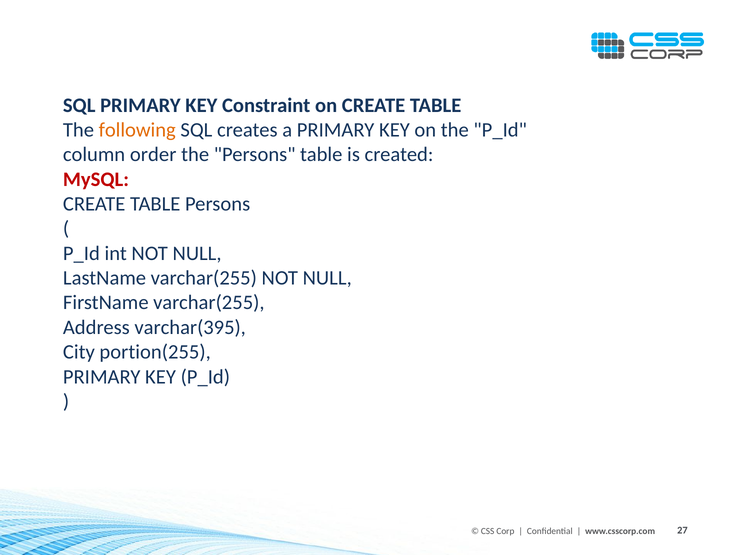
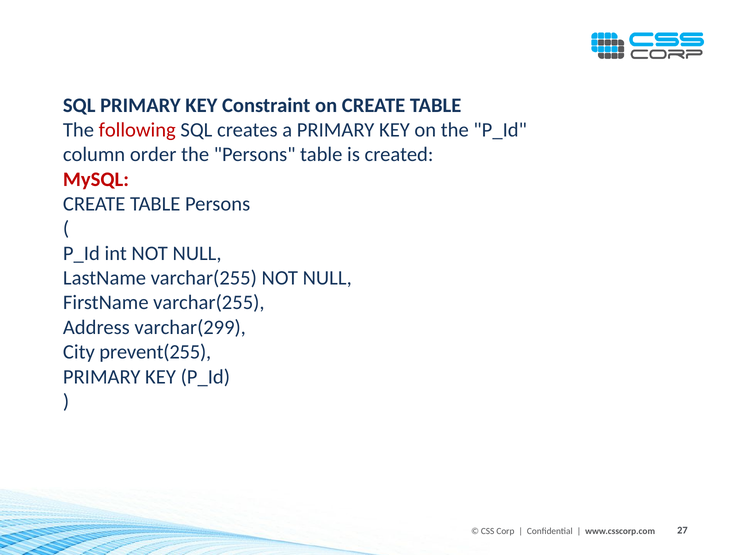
following colour: orange -> red
varchar(395: varchar(395 -> varchar(299
portion(255: portion(255 -> prevent(255
